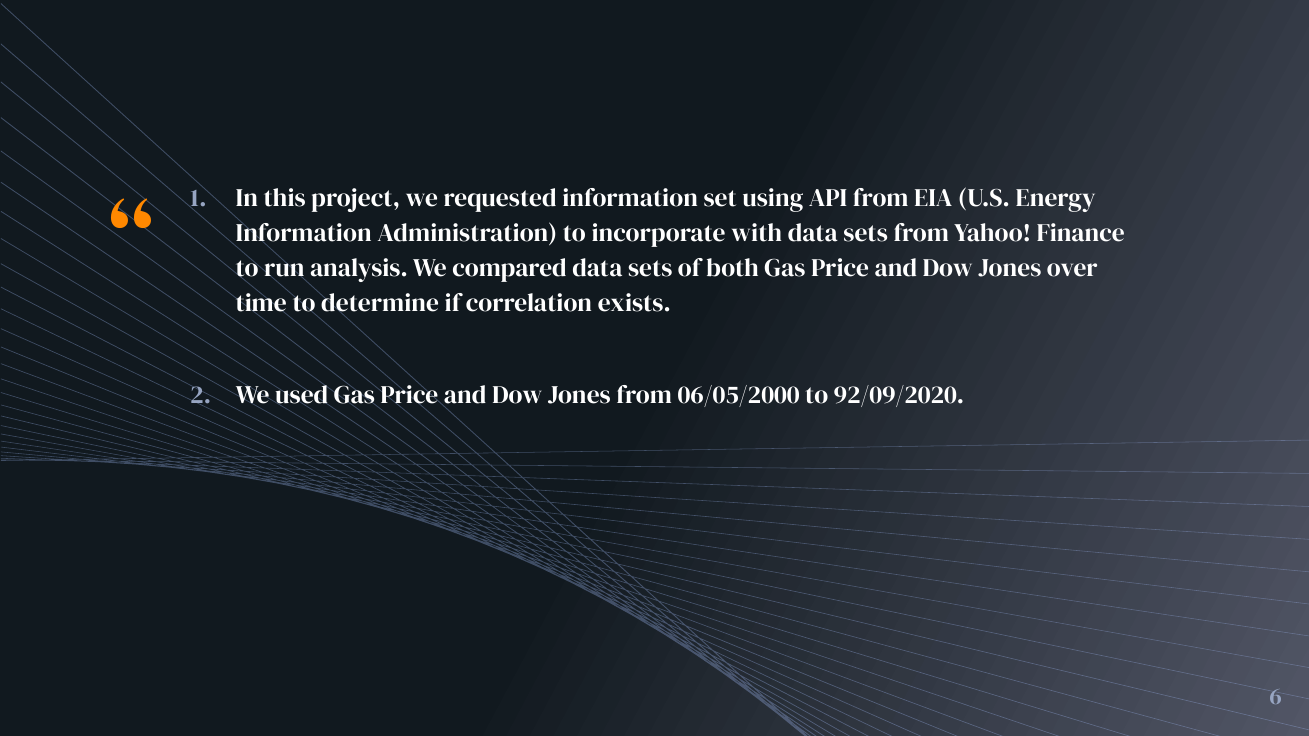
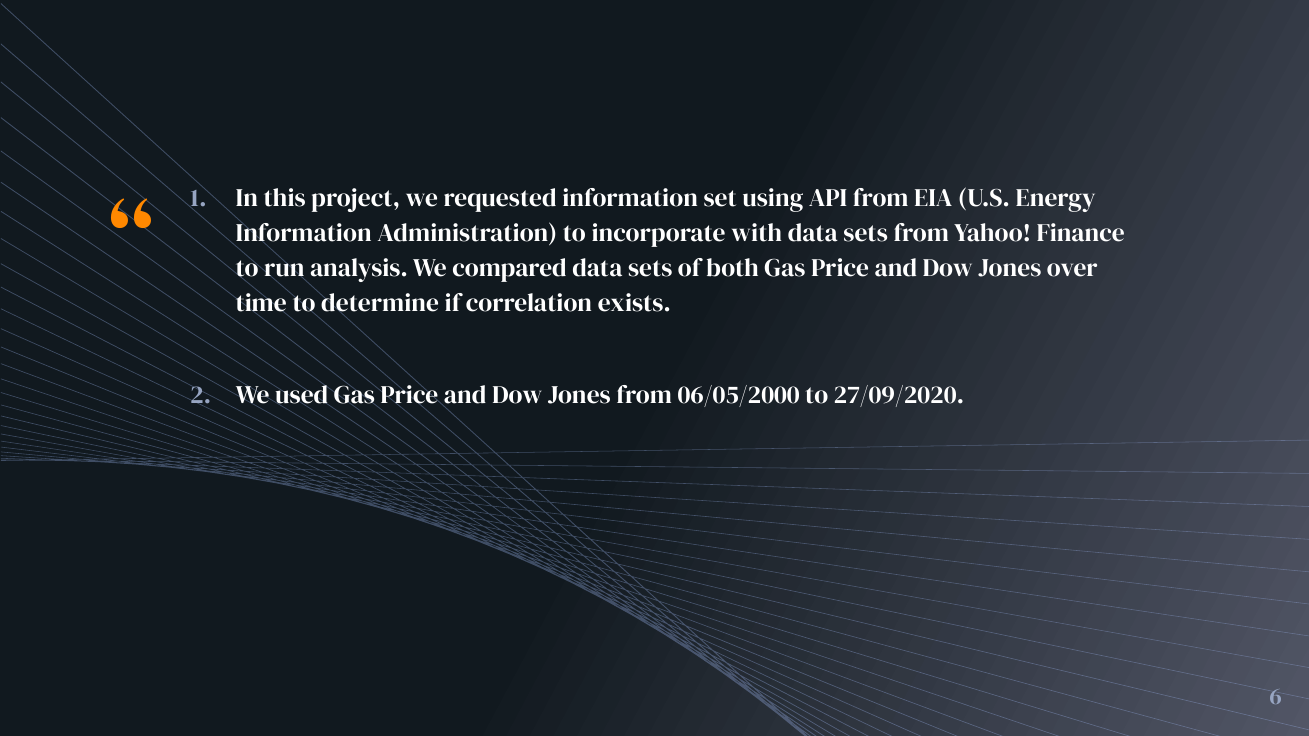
92/09/2020: 92/09/2020 -> 27/09/2020
